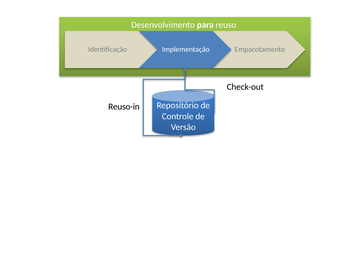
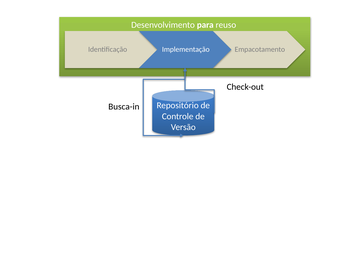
Reuso-in: Reuso-in -> Busca-in
